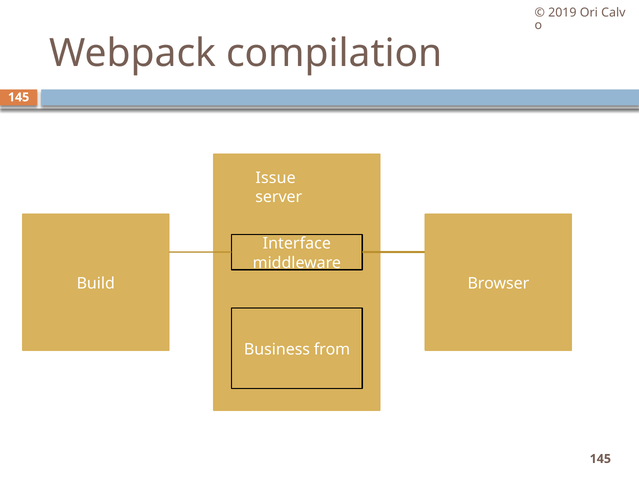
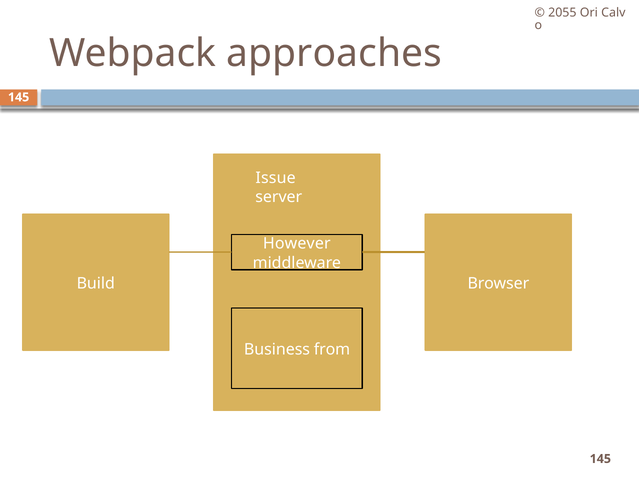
2019: 2019 -> 2055
compilation: compilation -> approaches
Interface: Interface -> However
